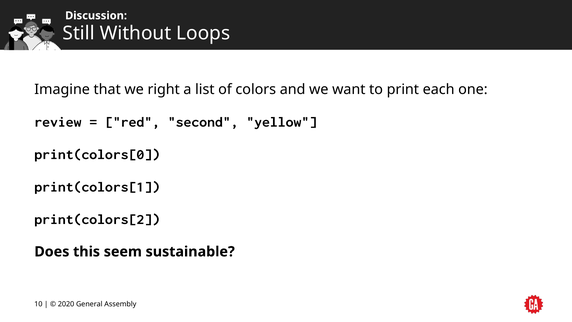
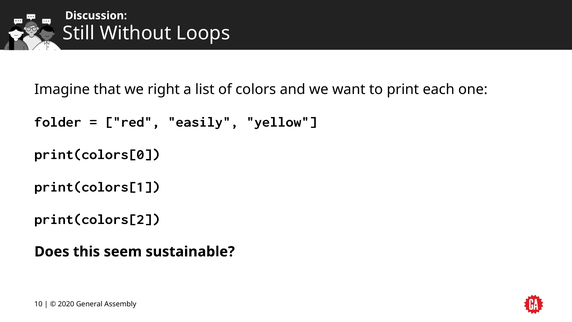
review: review -> folder
second: second -> easily
